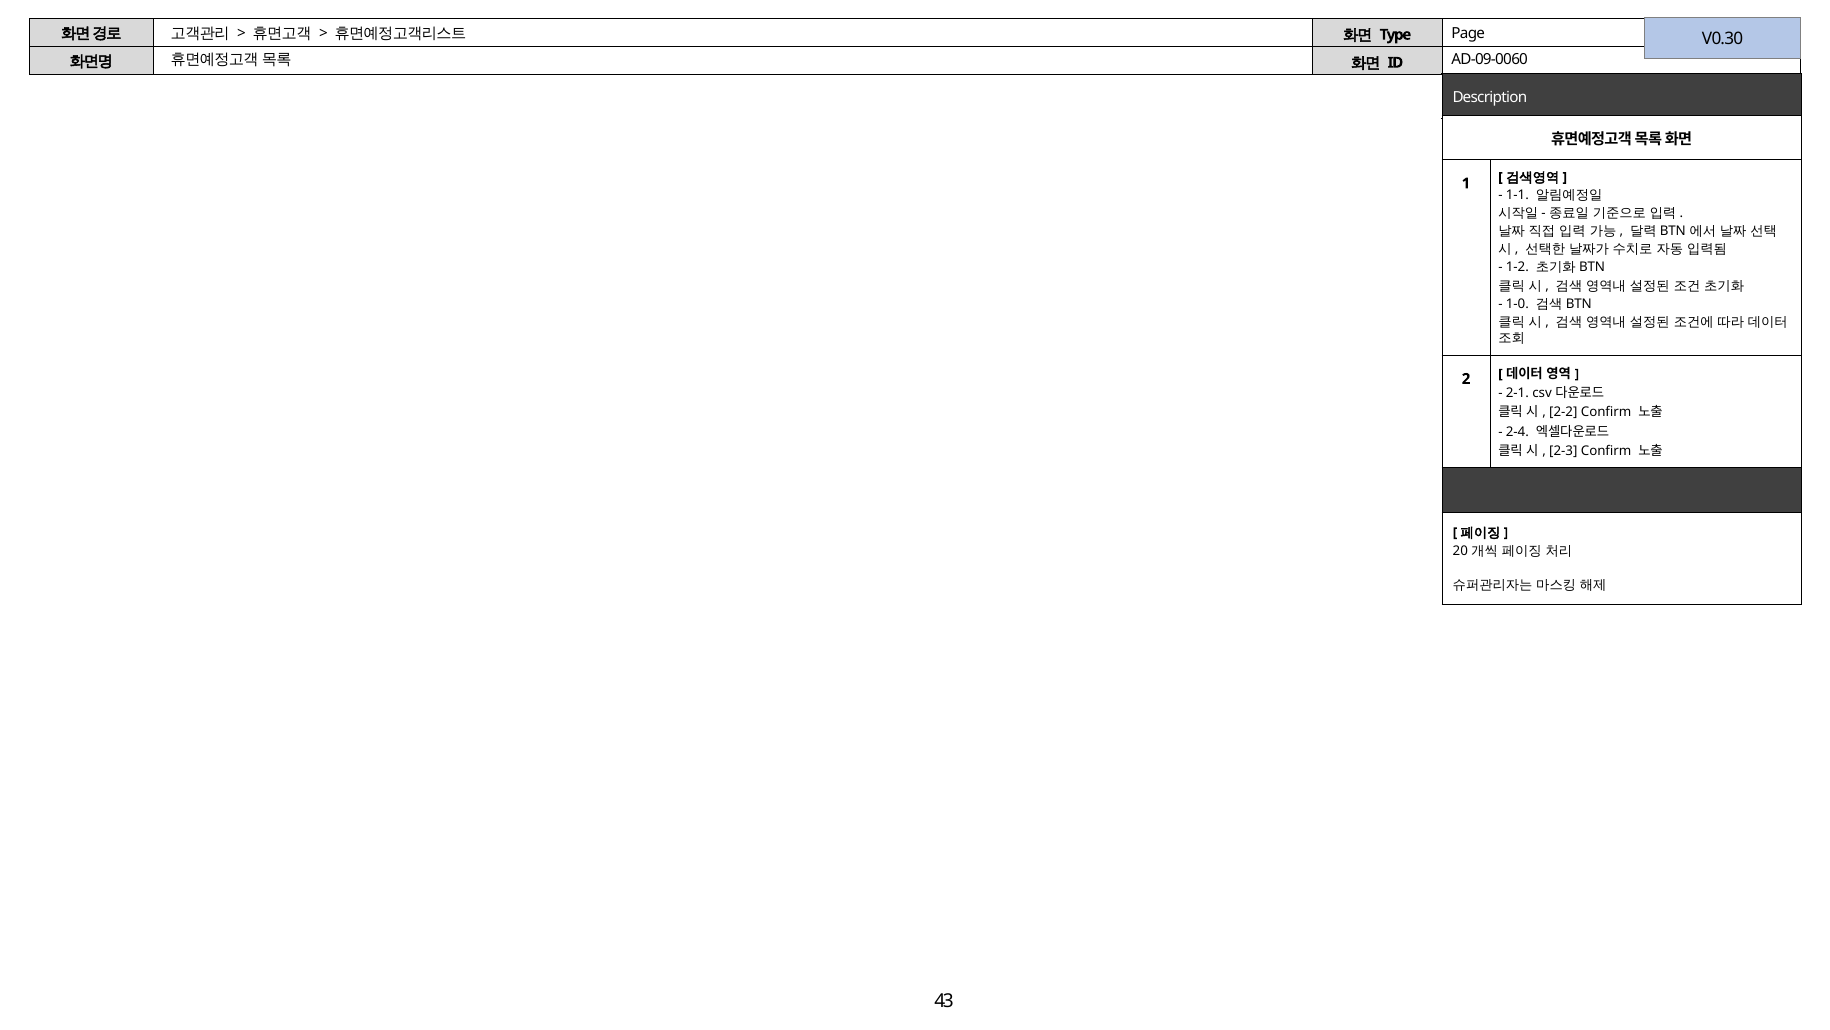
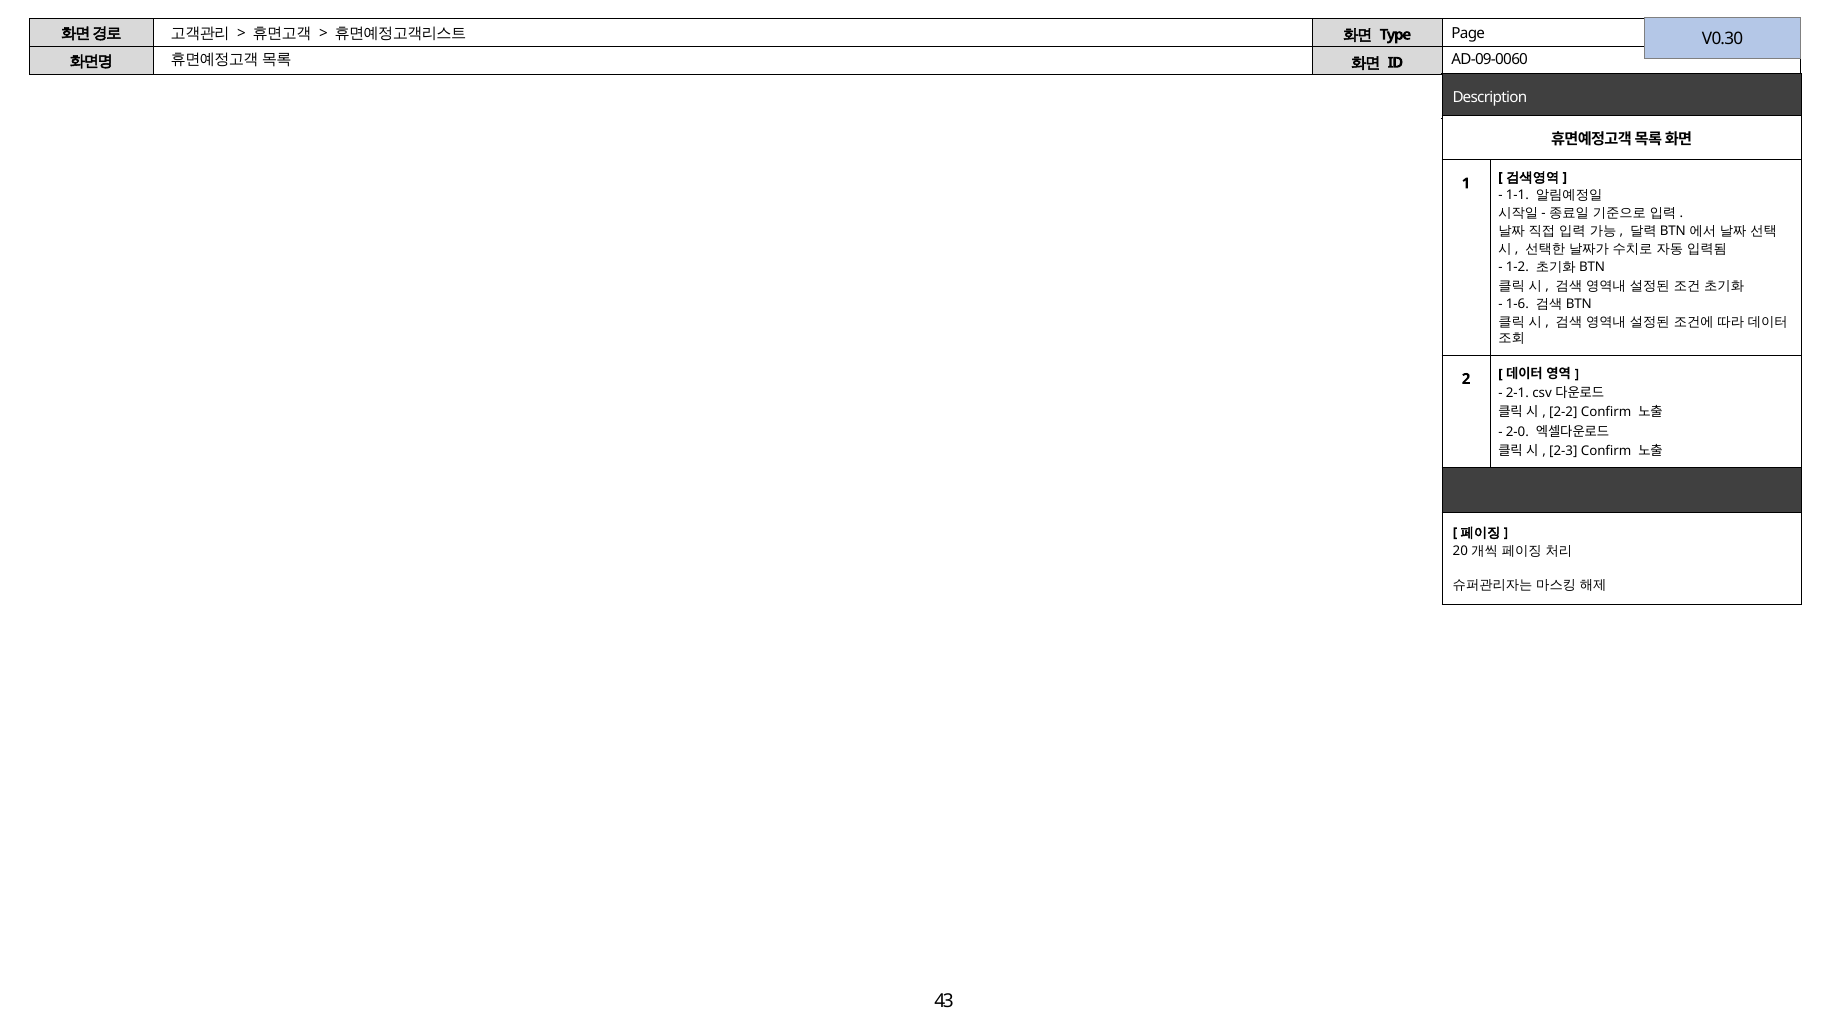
1-0: 1-0 -> 1-6
2-4: 2-4 -> 2-0
